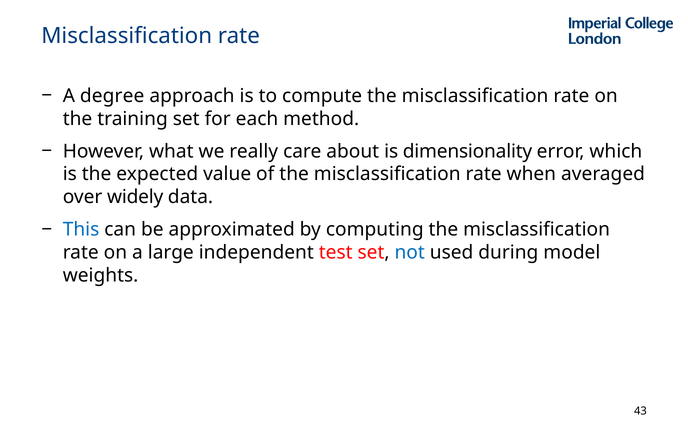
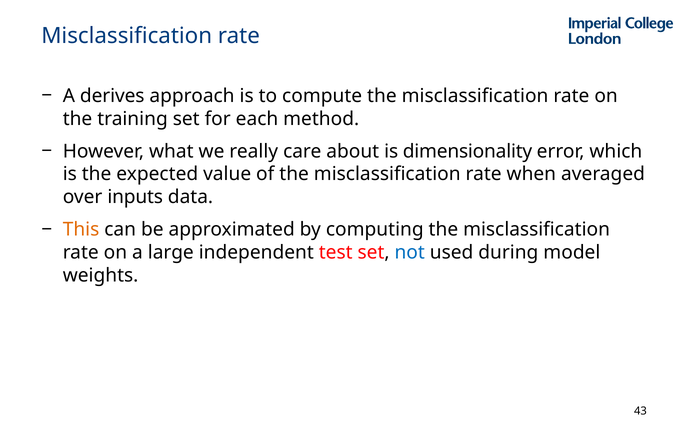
degree: degree -> derives
widely: widely -> inputs
This colour: blue -> orange
